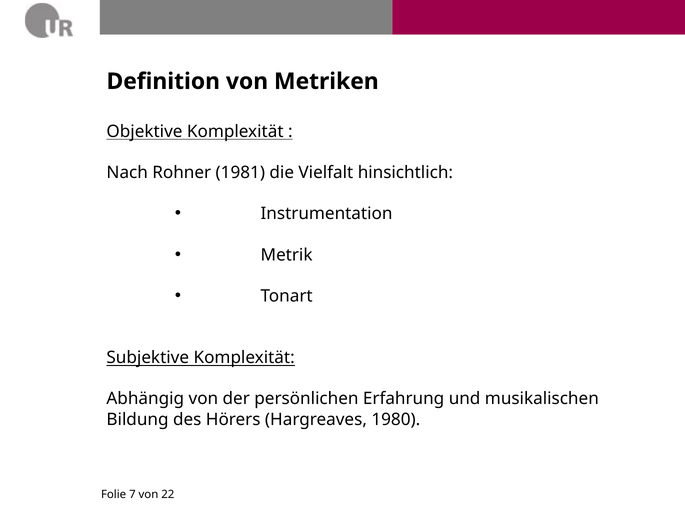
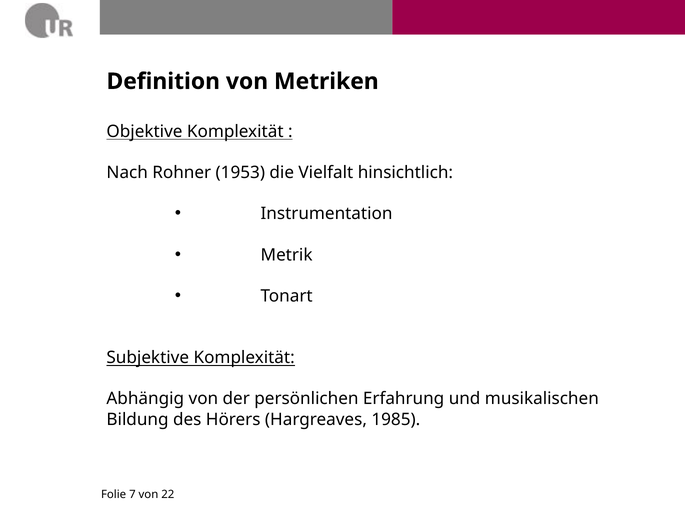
1981: 1981 -> 1953
1980: 1980 -> 1985
